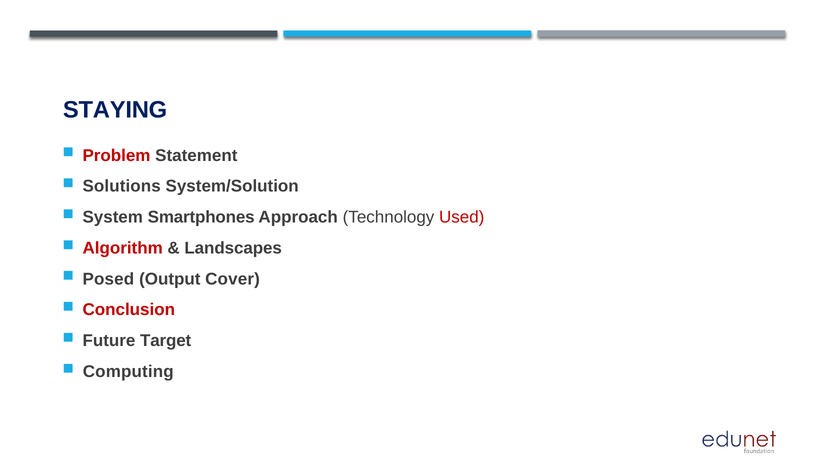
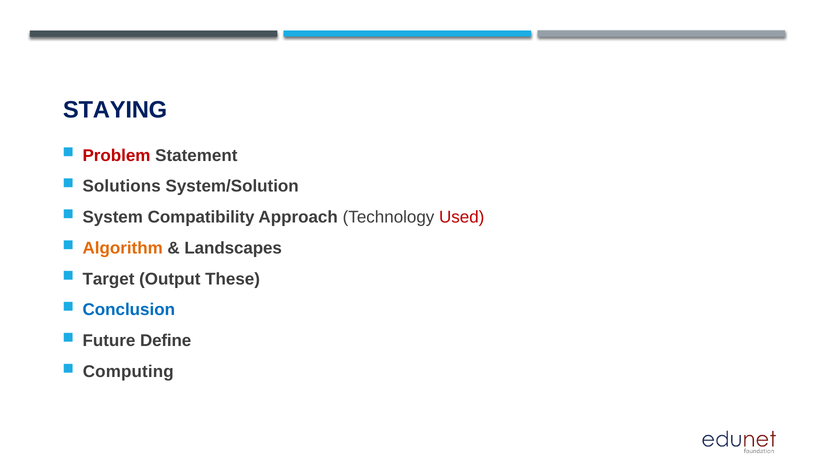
Smartphones: Smartphones -> Compatibility
Algorithm colour: red -> orange
Posed: Posed -> Target
Cover: Cover -> These
Conclusion colour: red -> blue
Target: Target -> Define
